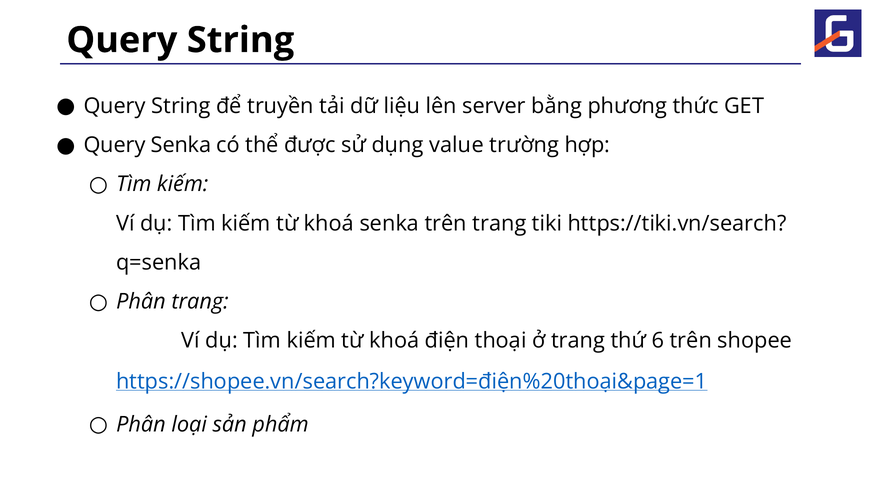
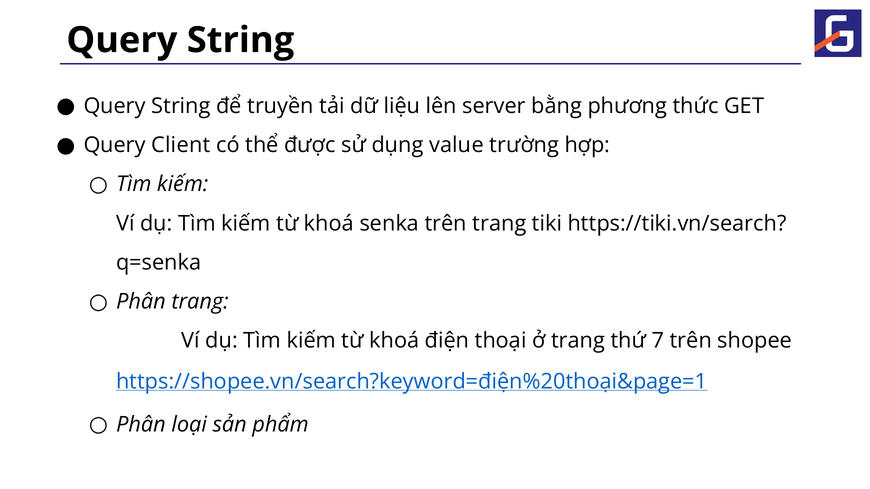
Query Senka: Senka -> Client
6: 6 -> 7
